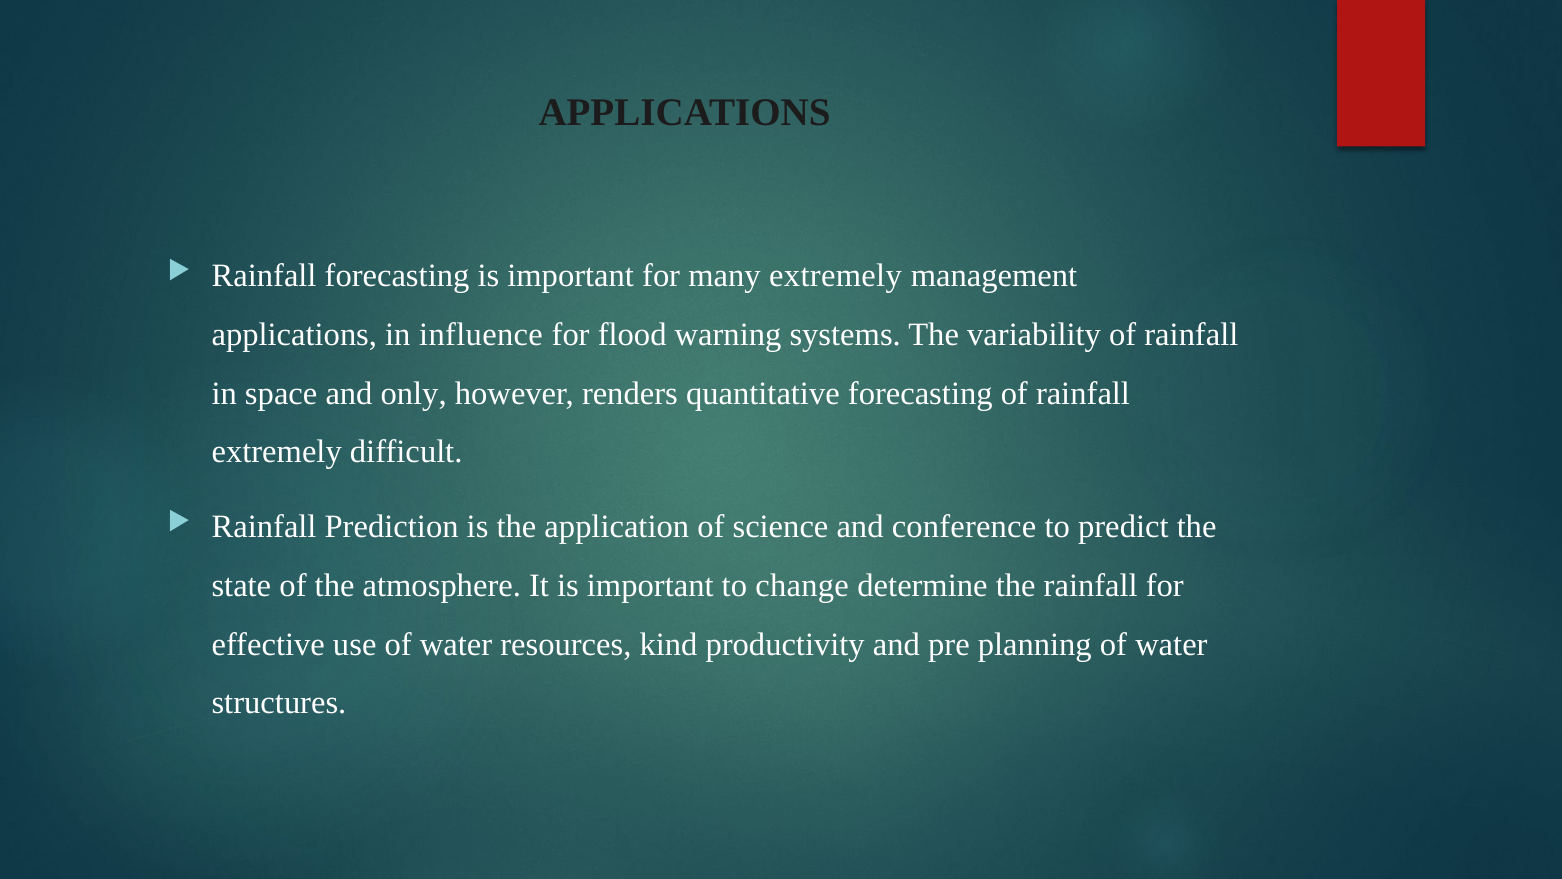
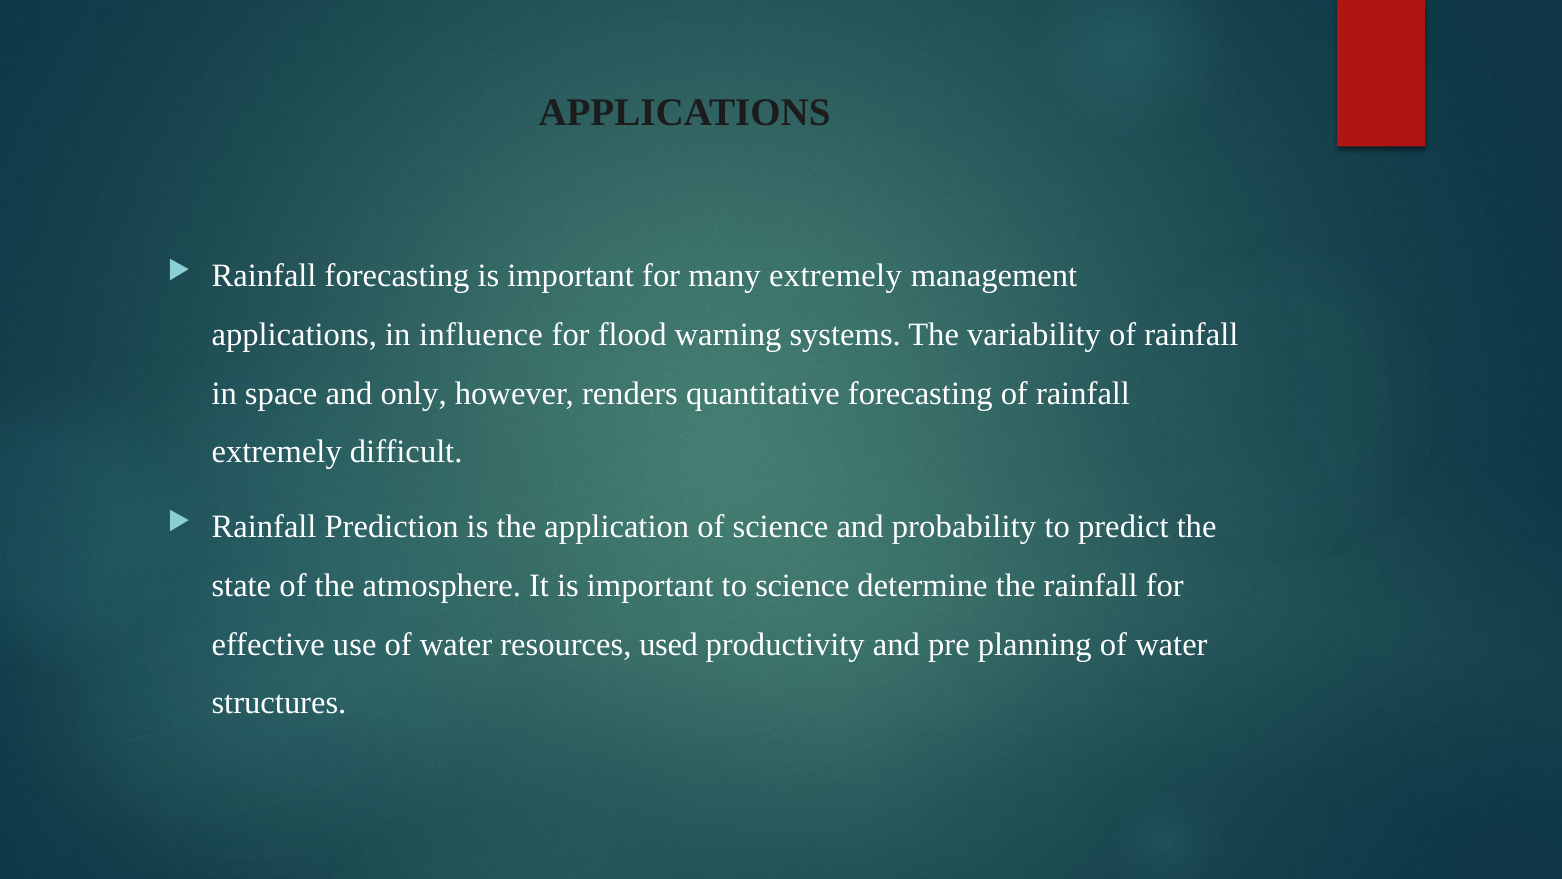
conference: conference -> probability
to change: change -> science
kind: kind -> used
